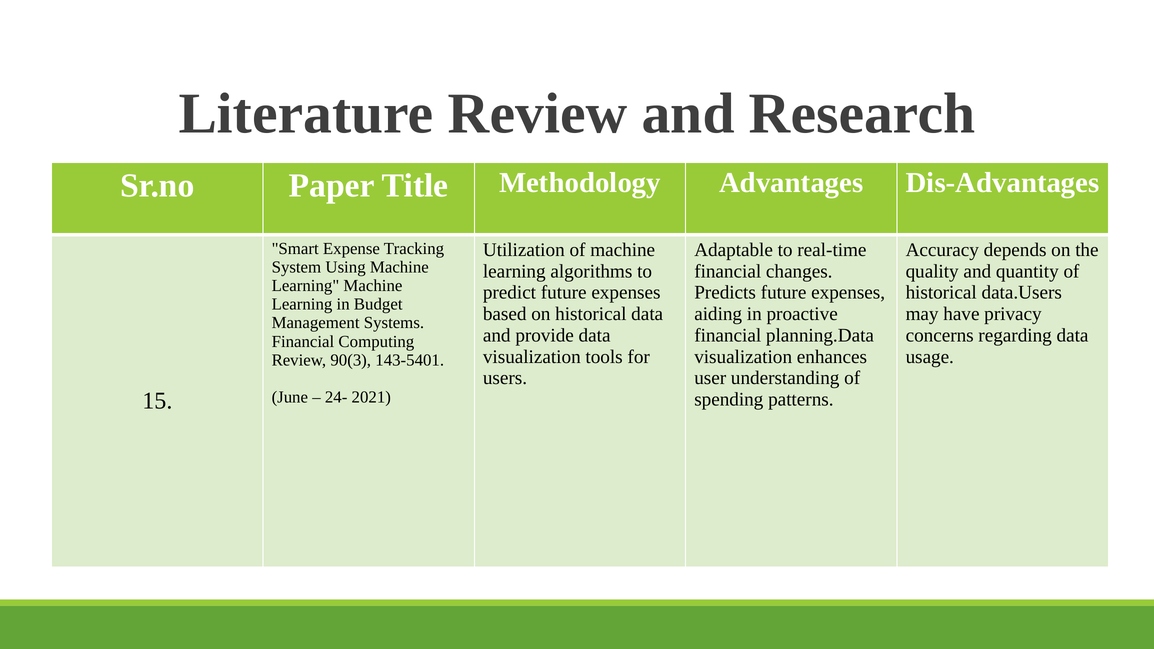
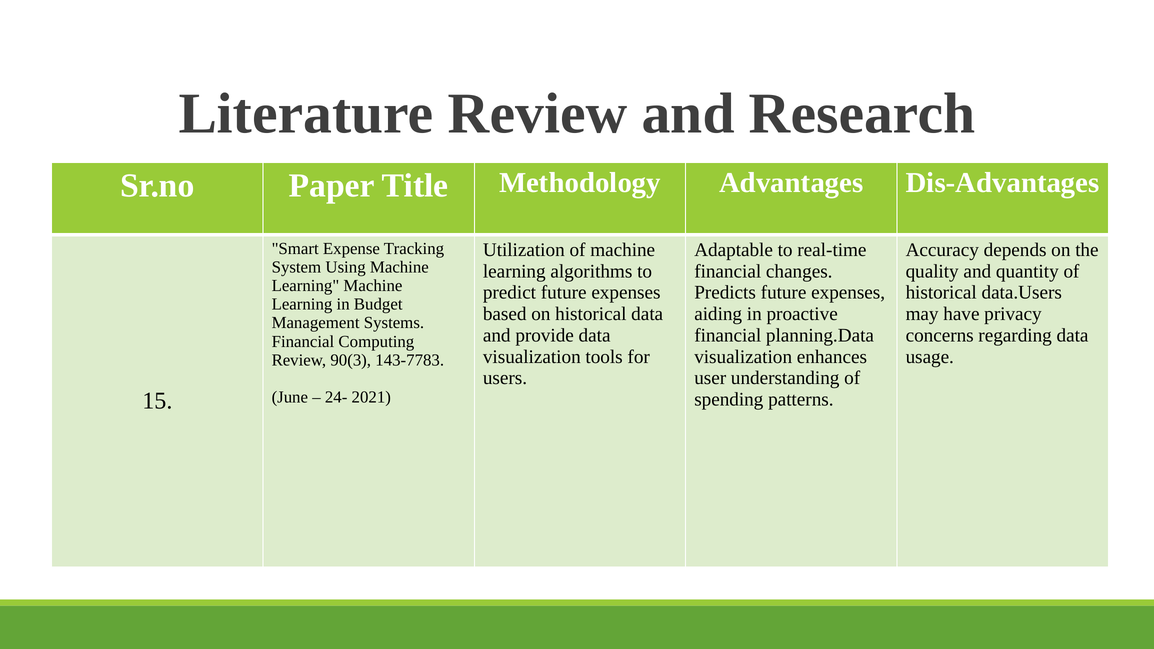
143-5401: 143-5401 -> 143-7783
